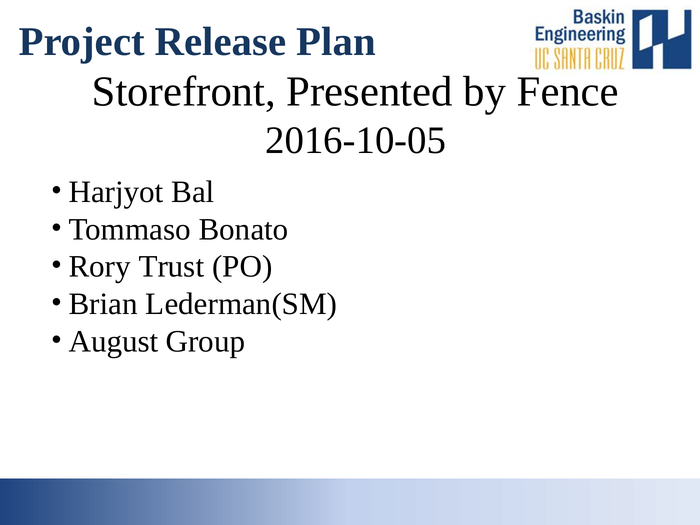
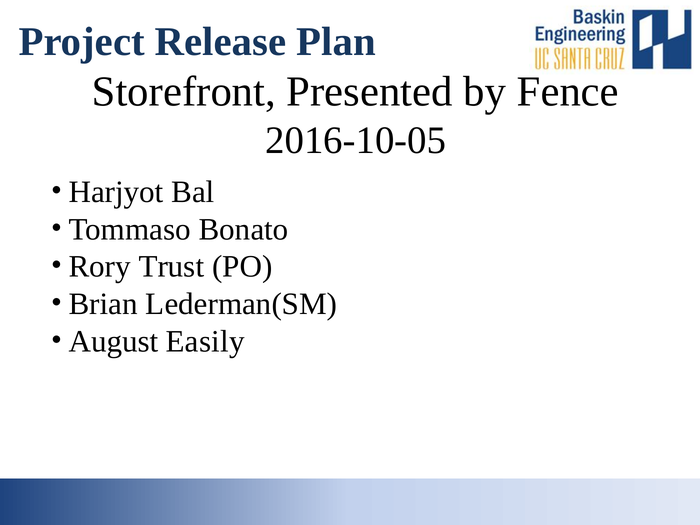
Group: Group -> Easily
